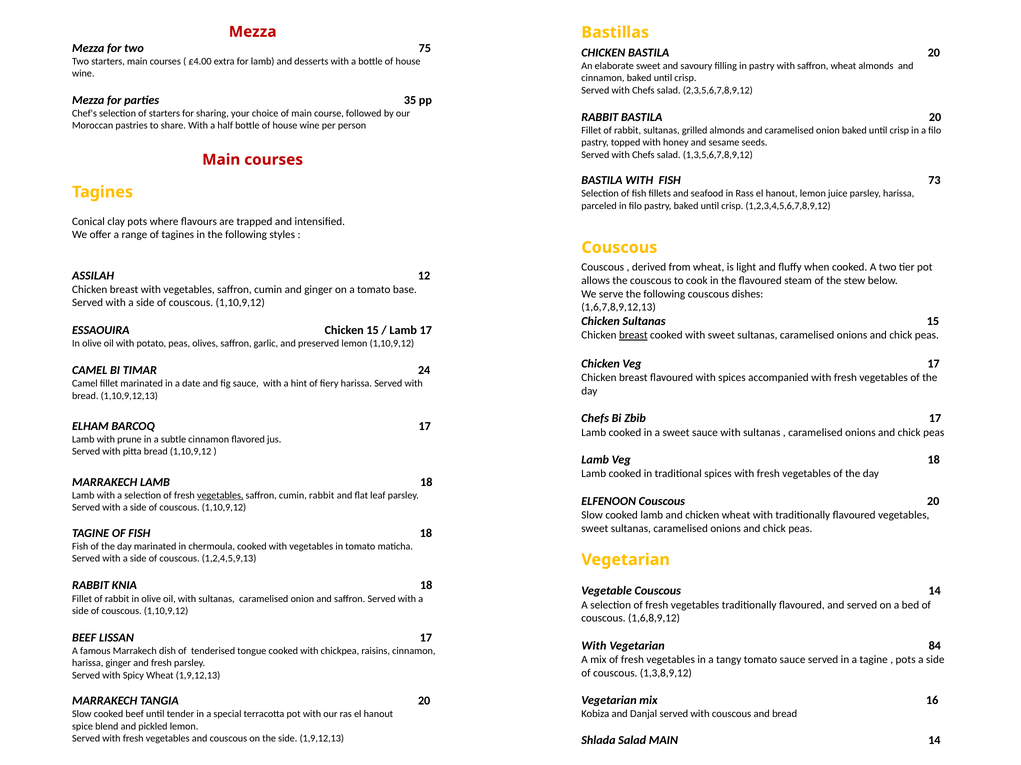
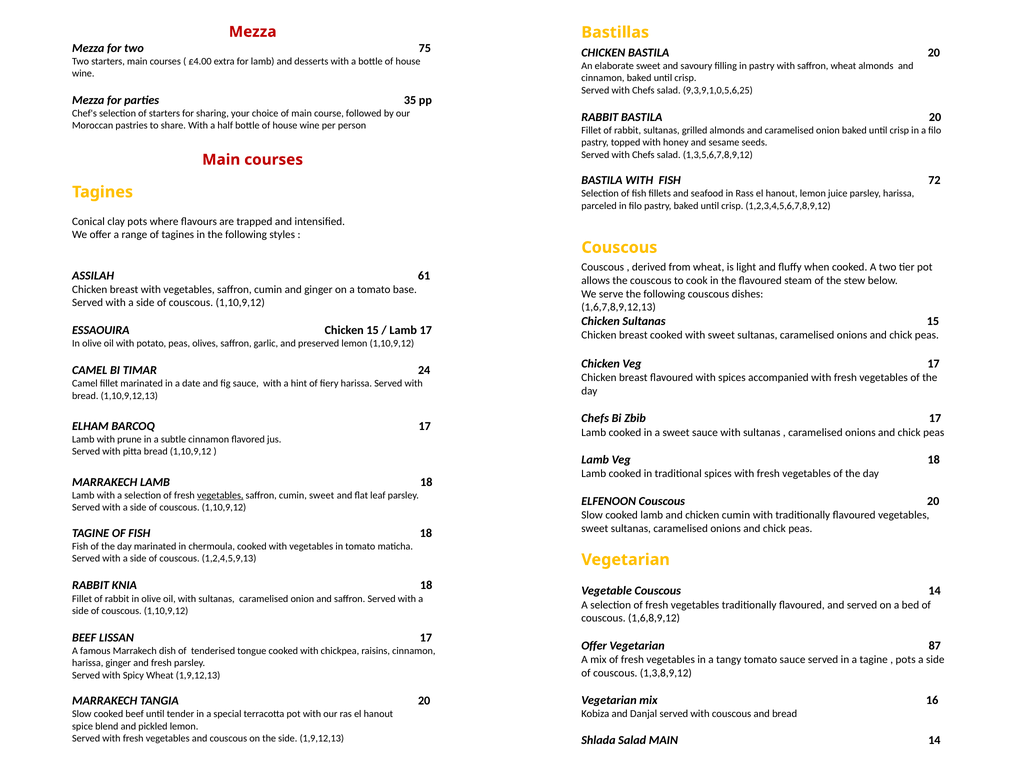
2,3,5,6,7,8,9,12: 2,3,5,6,7,8,9,12 -> 9,3,9,1,0,5,6,25
73: 73 -> 72
12: 12 -> 61
breast at (633, 336) underline: present -> none
cumin rabbit: rabbit -> sweet
chicken wheat: wheat -> cumin
With at (594, 646): With -> Offer
84: 84 -> 87
